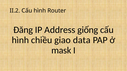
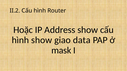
Đăng: Đăng -> Hoặc
Address giống: giống -> show
hình chiều: chiều -> show
